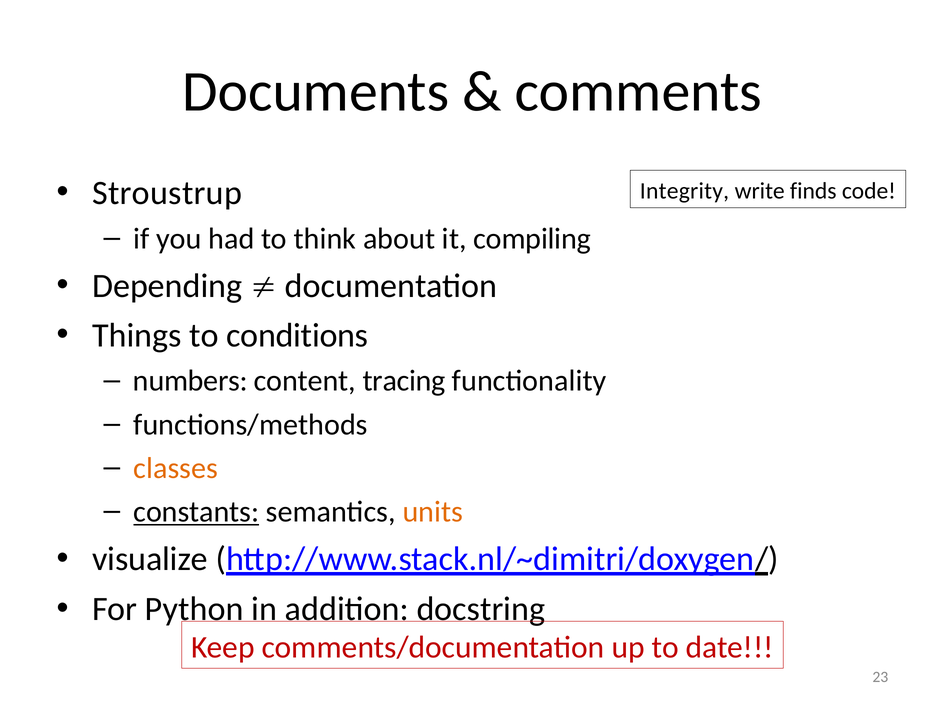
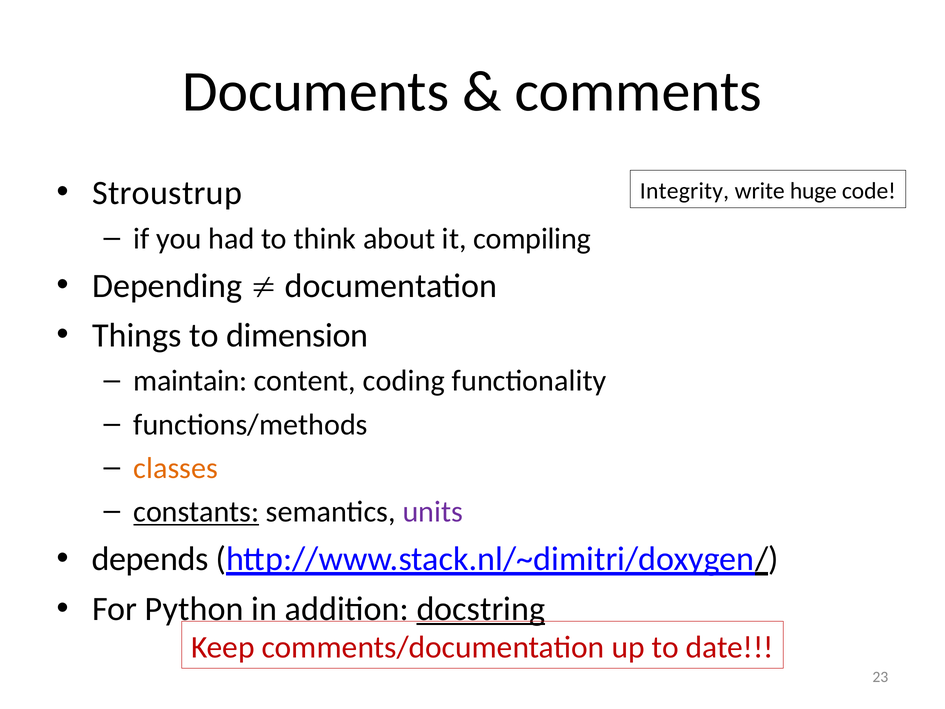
finds: finds -> huge
conditions: conditions -> dimension
numbers: numbers -> maintain
tracing: tracing -> coding
units colour: orange -> purple
visualize: visualize -> depends
docstring underline: none -> present
